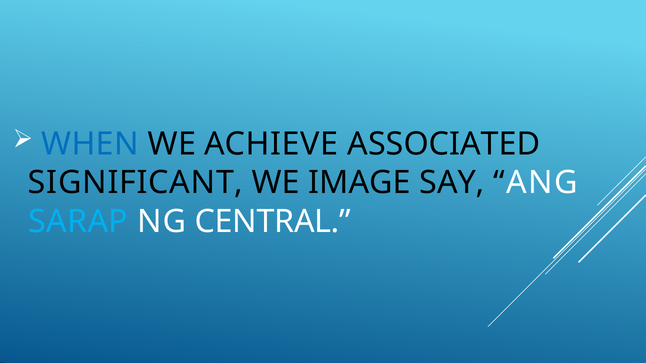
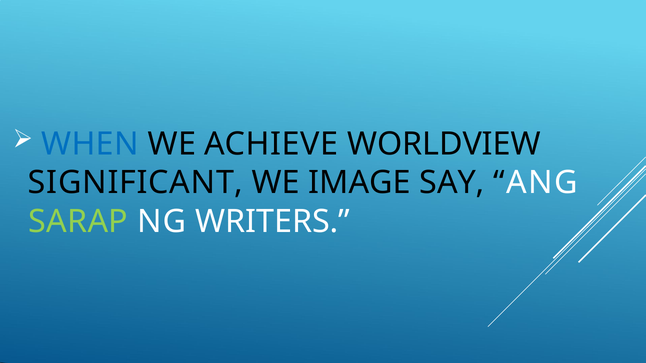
ASSOCIATED: ASSOCIATED -> WORLDVIEW
SARAP colour: light blue -> light green
CENTRAL: CENTRAL -> WRITERS
